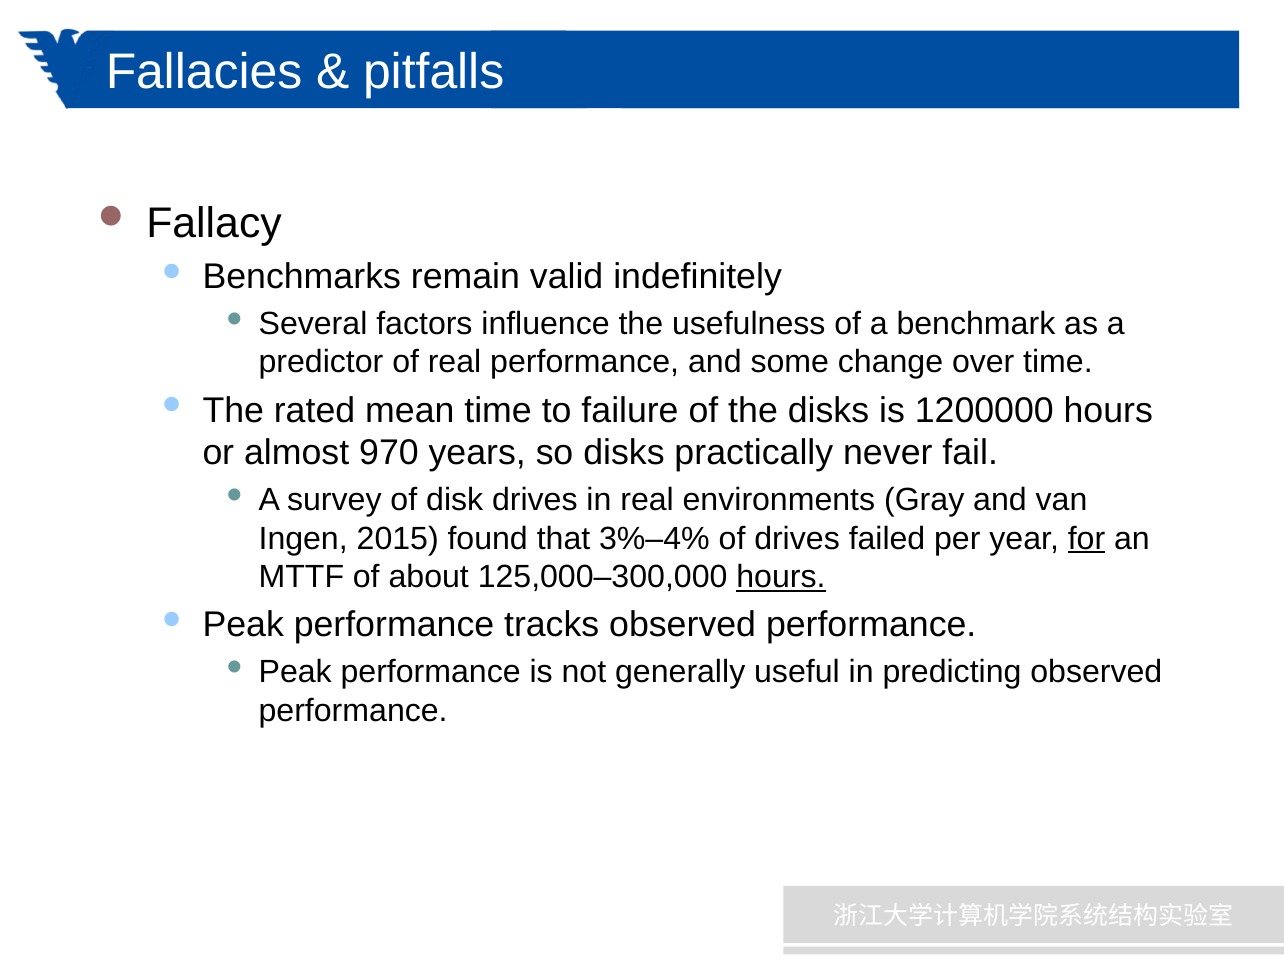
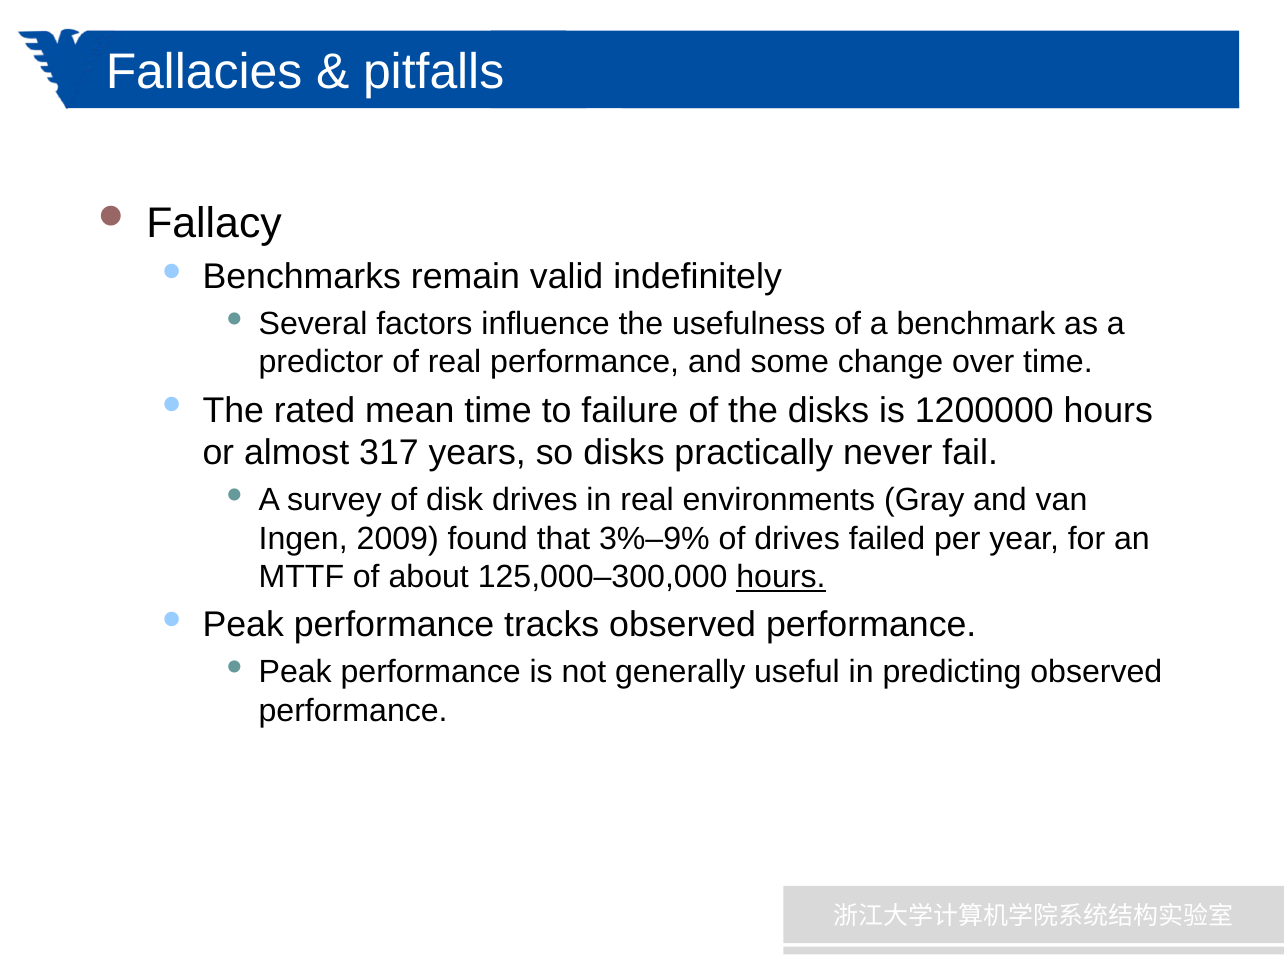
970: 970 -> 317
2015: 2015 -> 2009
3%–4%: 3%–4% -> 3%–9%
for underline: present -> none
